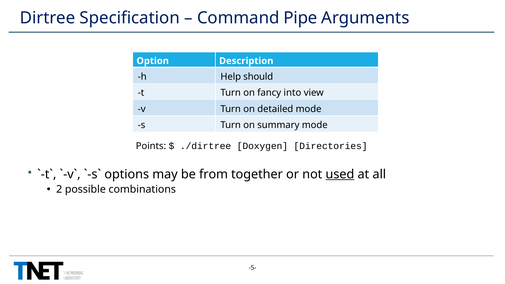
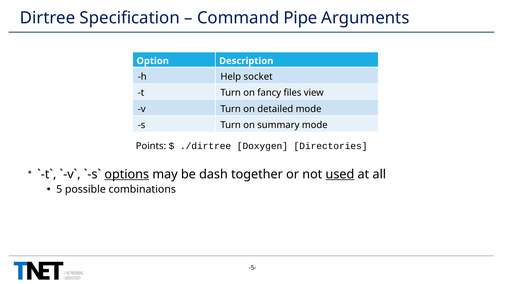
should: should -> socket
into: into -> files
options underline: none -> present
from: from -> dash
2: 2 -> 5
